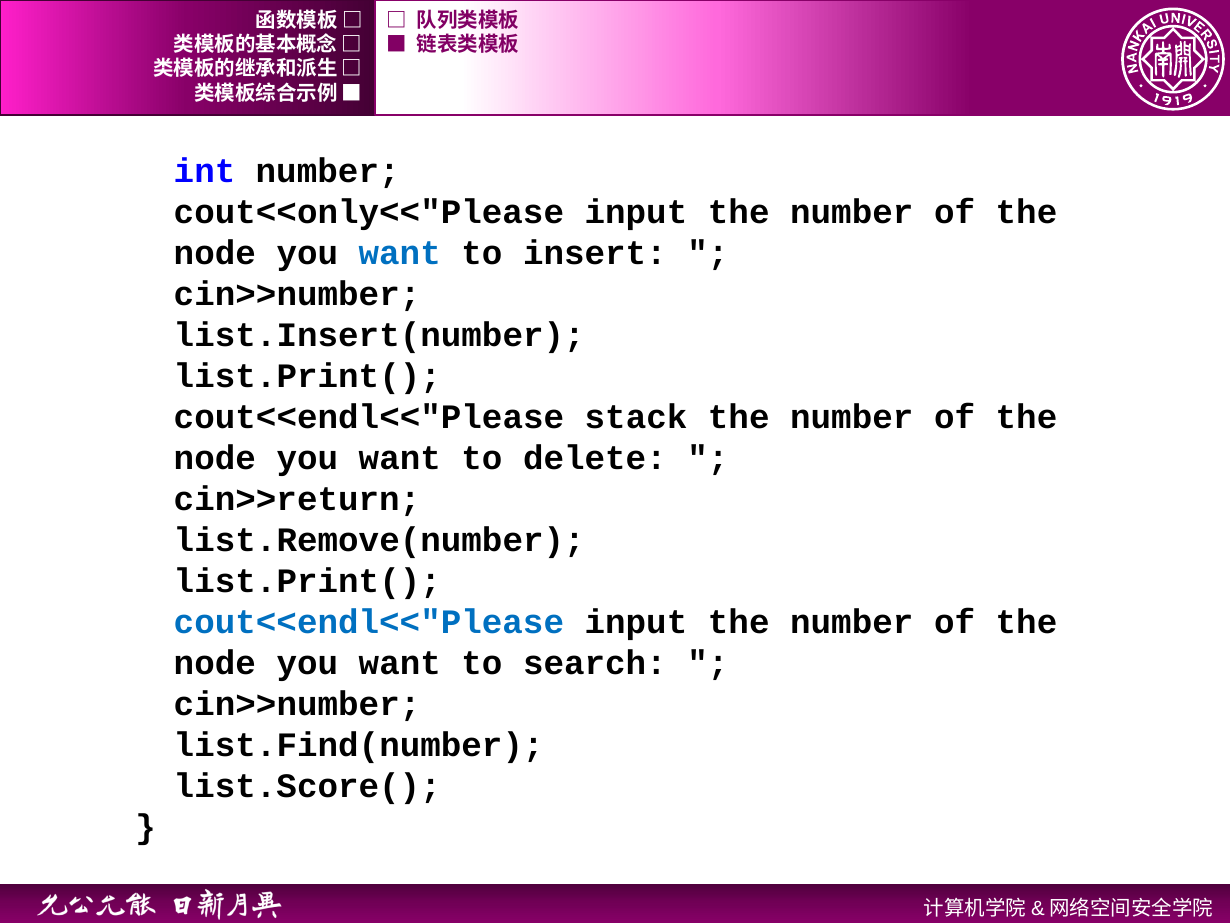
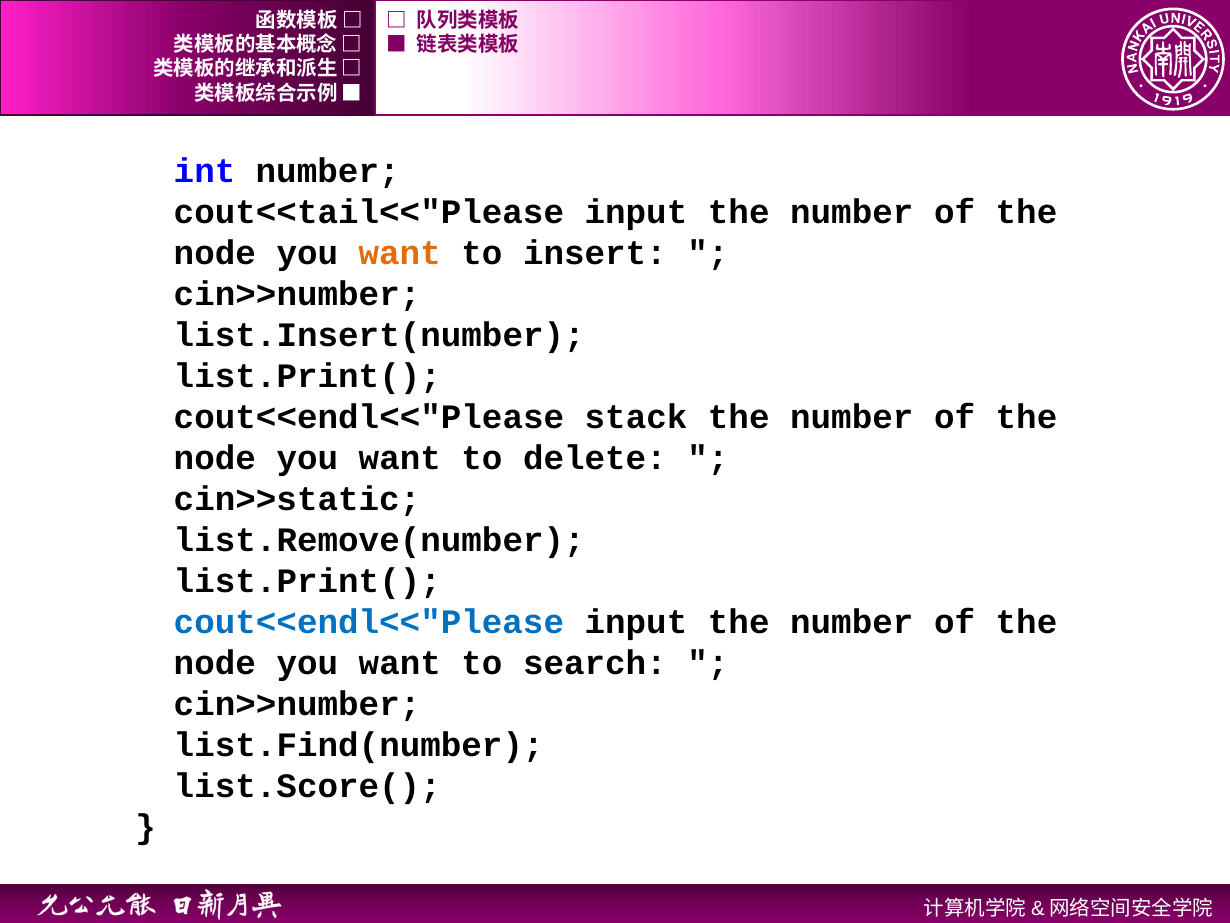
cout<<only<<"Please: cout<<only<<"Please -> cout<<tail<<"Please
want at (400, 253) colour: blue -> orange
cin>>return: cin>>return -> cin>>static
